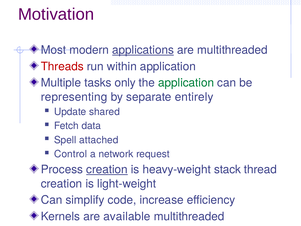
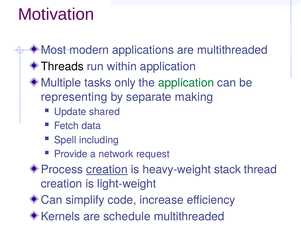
applications underline: present -> none
Threads colour: red -> black
entirely: entirely -> making
attached: attached -> including
Control: Control -> Provide
available: available -> schedule
